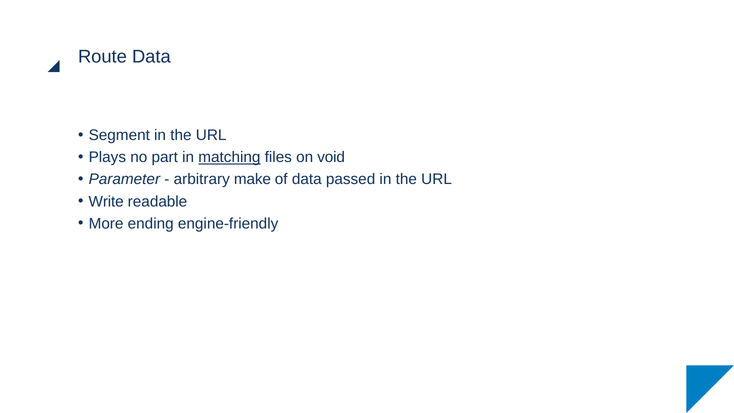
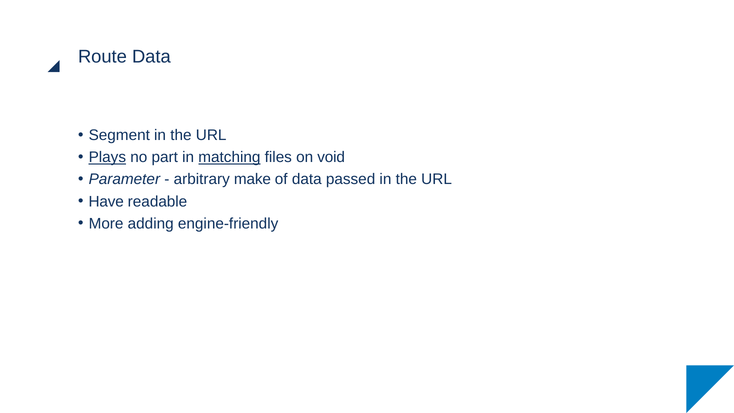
Plays underline: none -> present
Write: Write -> Have
ending: ending -> adding
